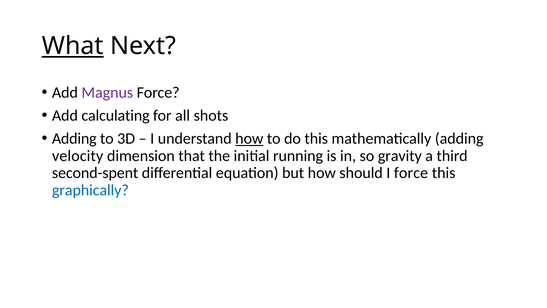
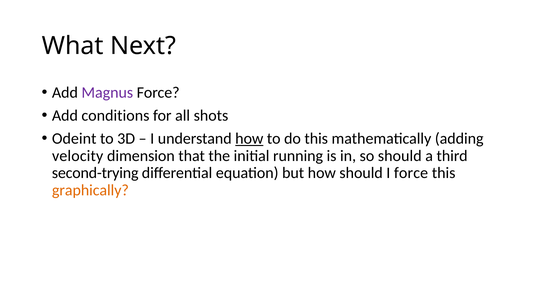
What underline: present -> none
calculating: calculating -> conditions
Adding at (74, 138): Adding -> Odeint
so gravity: gravity -> should
second-spent: second-spent -> second-trying
graphically colour: blue -> orange
